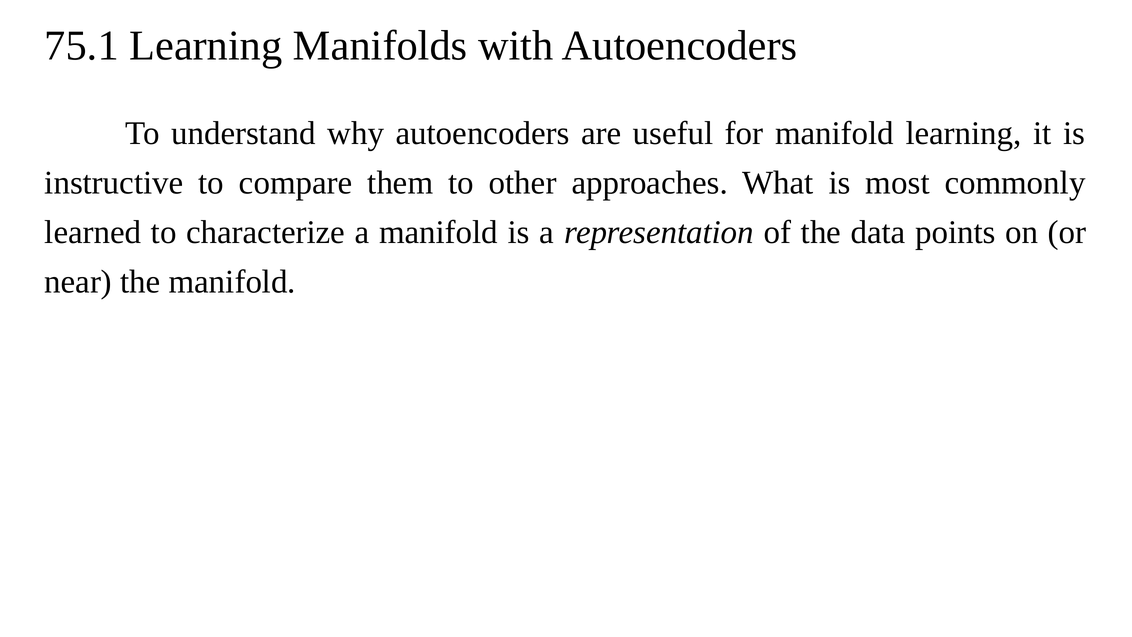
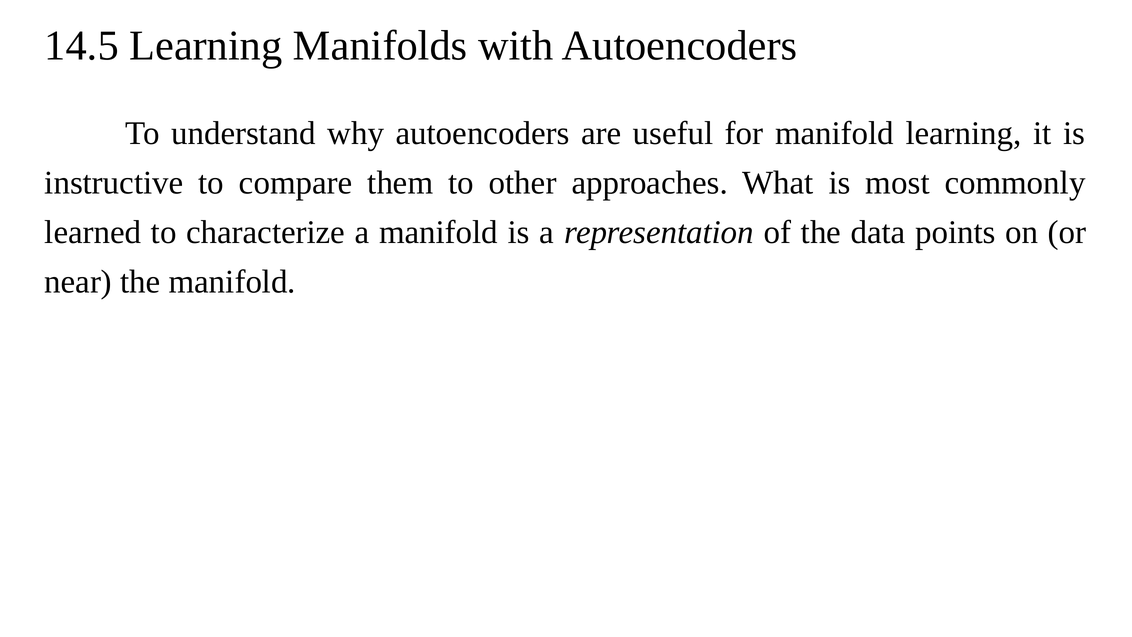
75.1: 75.1 -> 14.5
